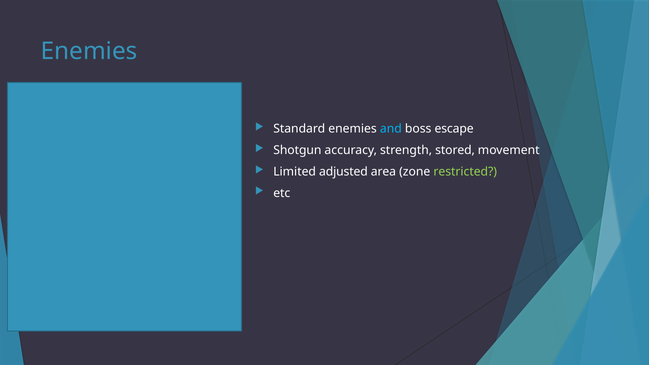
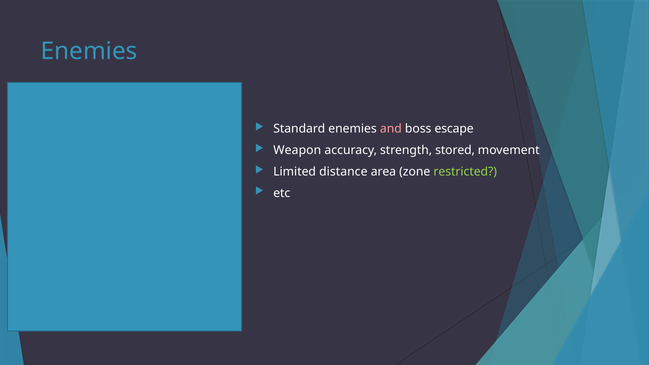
and colour: light blue -> pink
Shotgun: Shotgun -> Weapon
adjusted: adjusted -> distance
